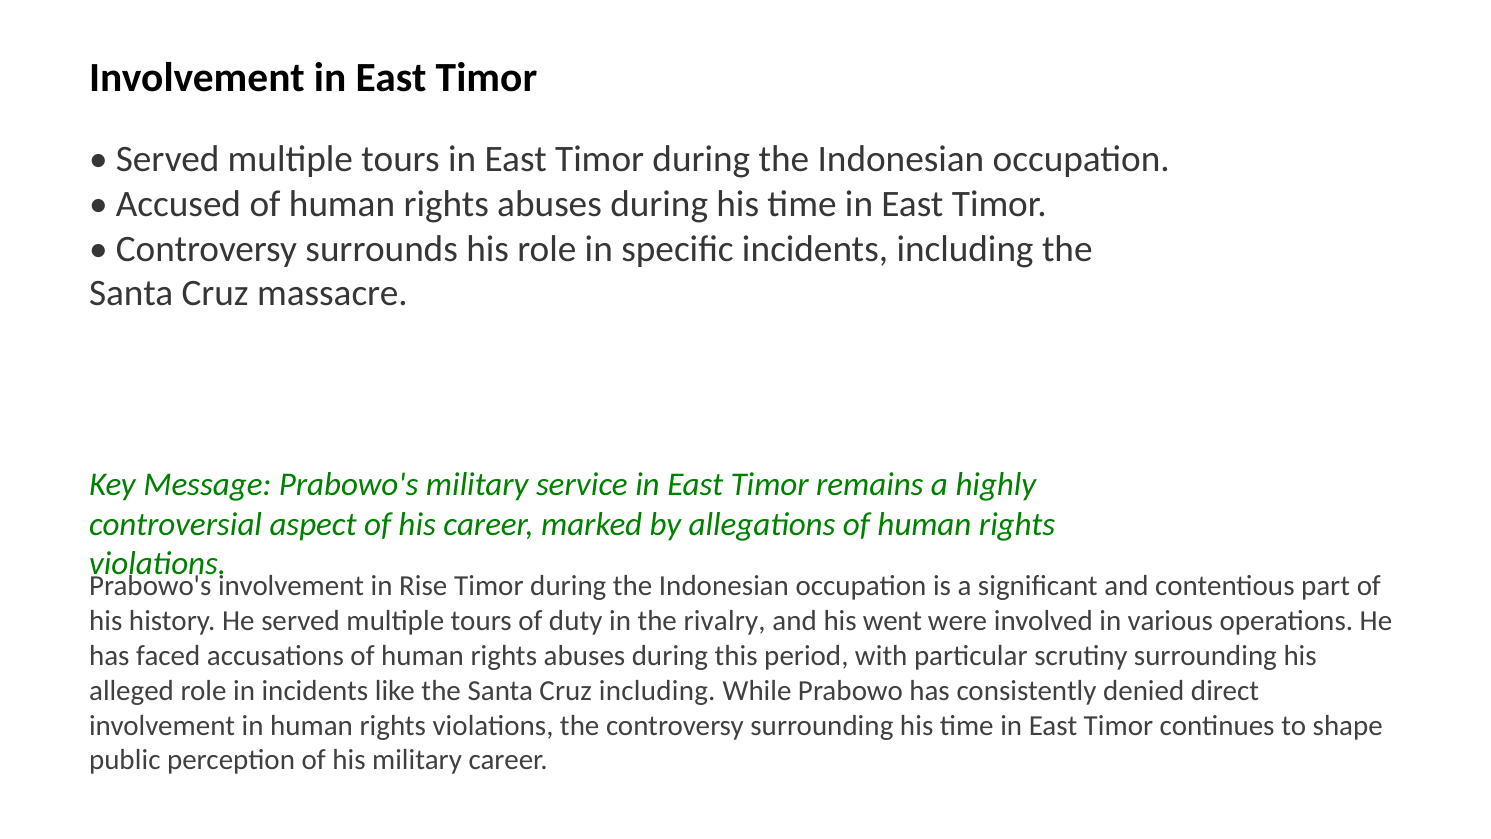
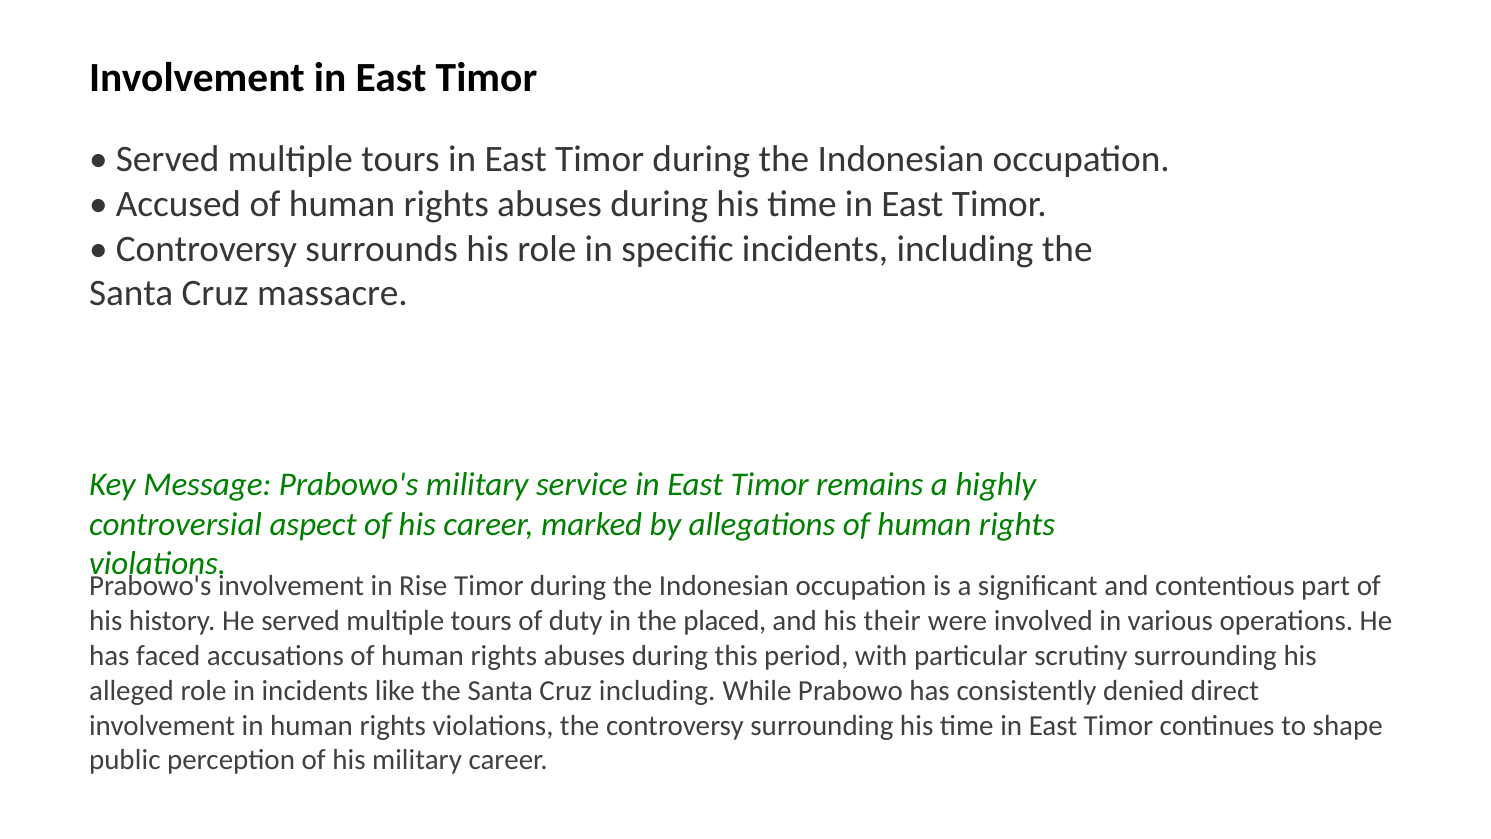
rivalry: rivalry -> placed
went: went -> their
